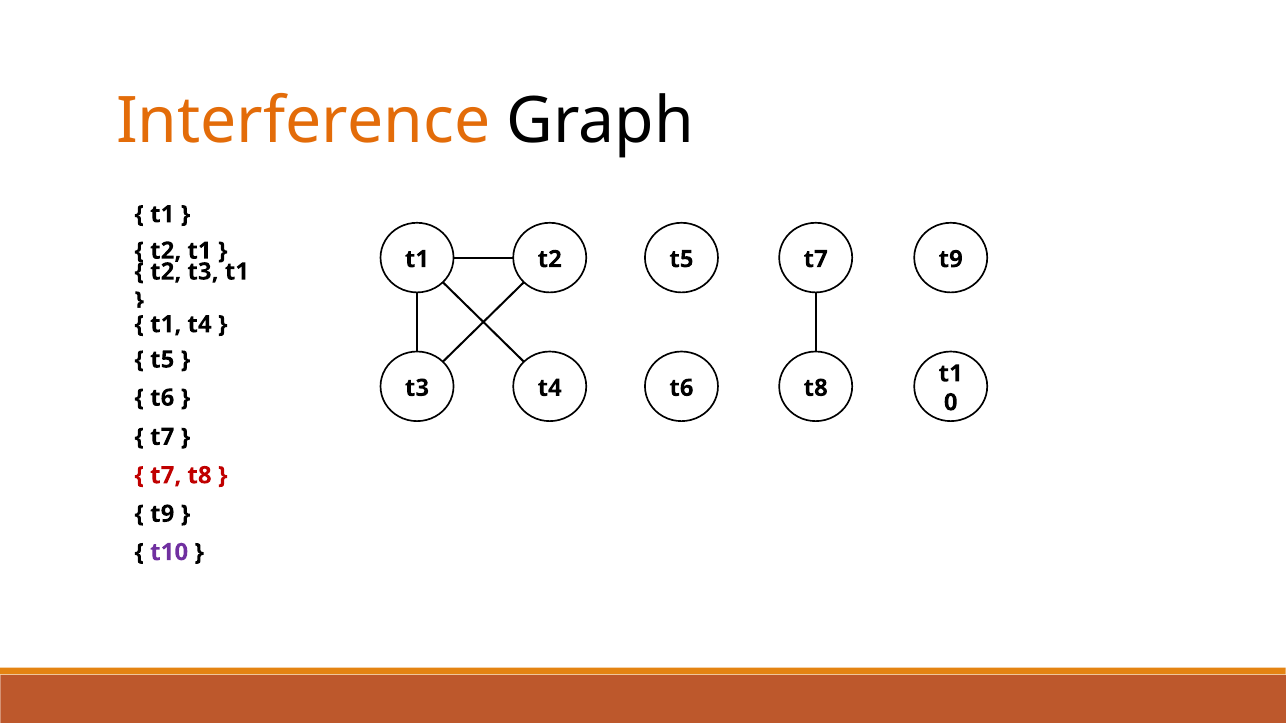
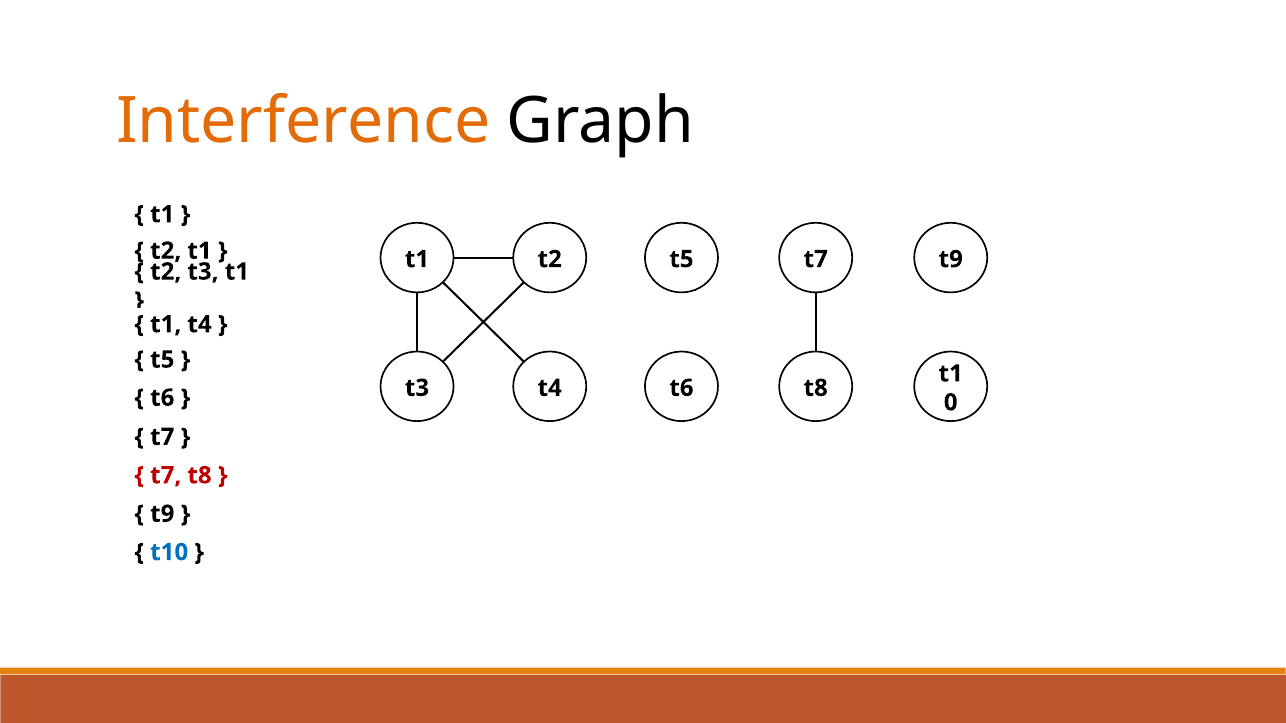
t10 colour: purple -> blue
